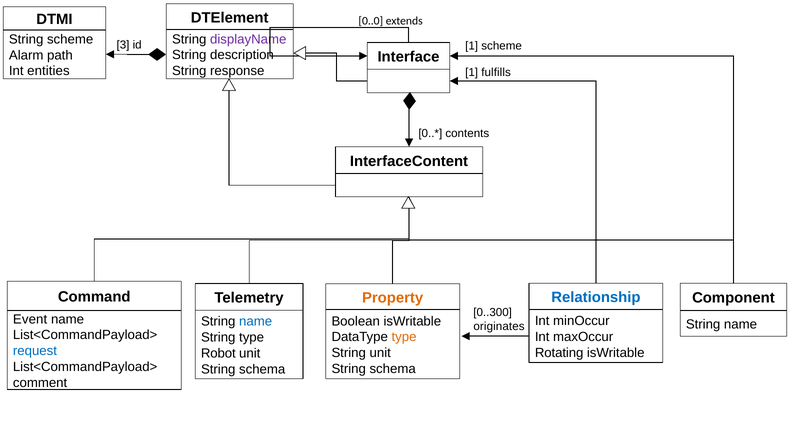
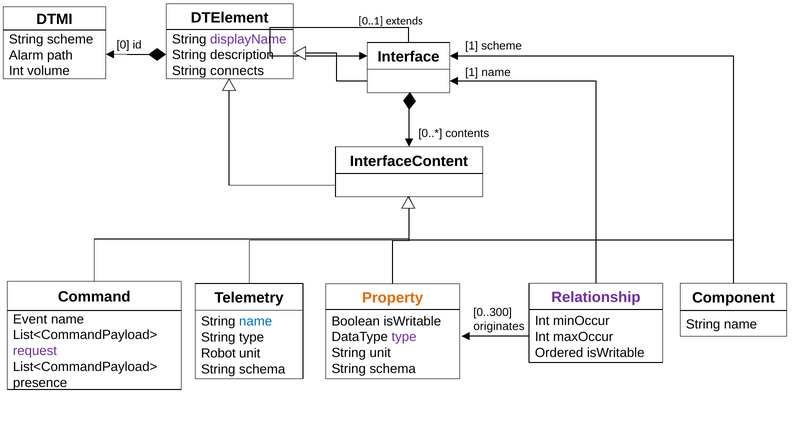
0..0: 0..0 -> 0..1
3: 3 -> 0
response: response -> connects
entities: entities -> volume
1 fulfills: fulfills -> name
Relationship colour: blue -> purple
type at (404, 337) colour: orange -> purple
request colour: blue -> purple
Rotating: Rotating -> Ordered
comment: comment -> presence
